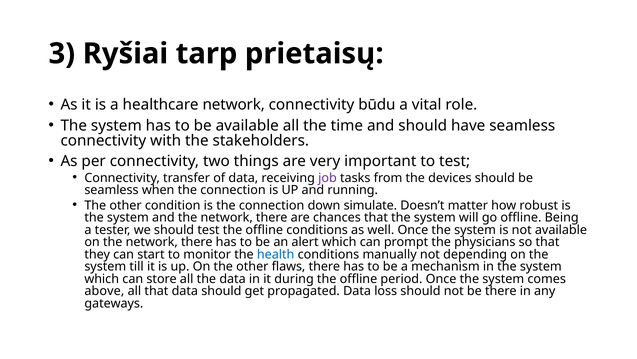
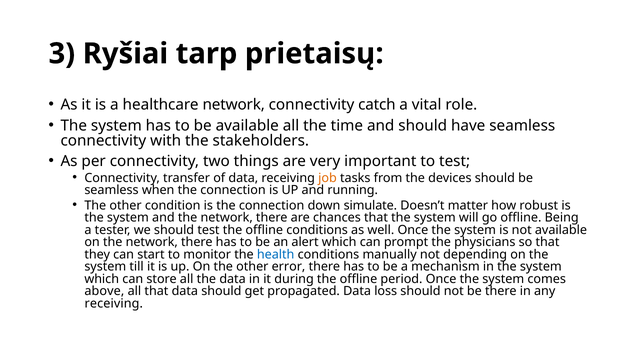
būdu: būdu -> catch
job colour: purple -> orange
flaws: flaws -> error
gateways at (114, 303): gateways -> receiving
